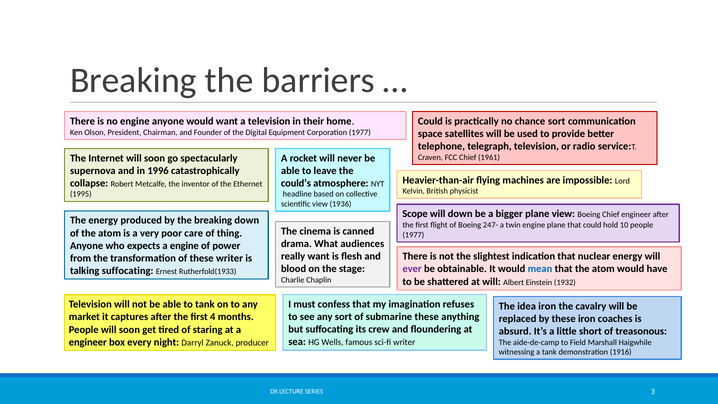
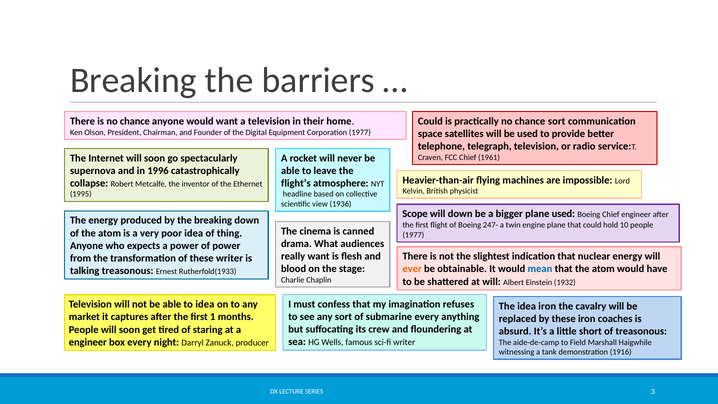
is no engine: engine -> chance
could’s: could’s -> flight’s
plane view: view -> used
poor care: care -> idea
a engine: engine -> power
ever colour: purple -> orange
talking suffocating: suffocating -> treasonous
to tank: tank -> idea
submarine these: these -> every
4: 4 -> 1
